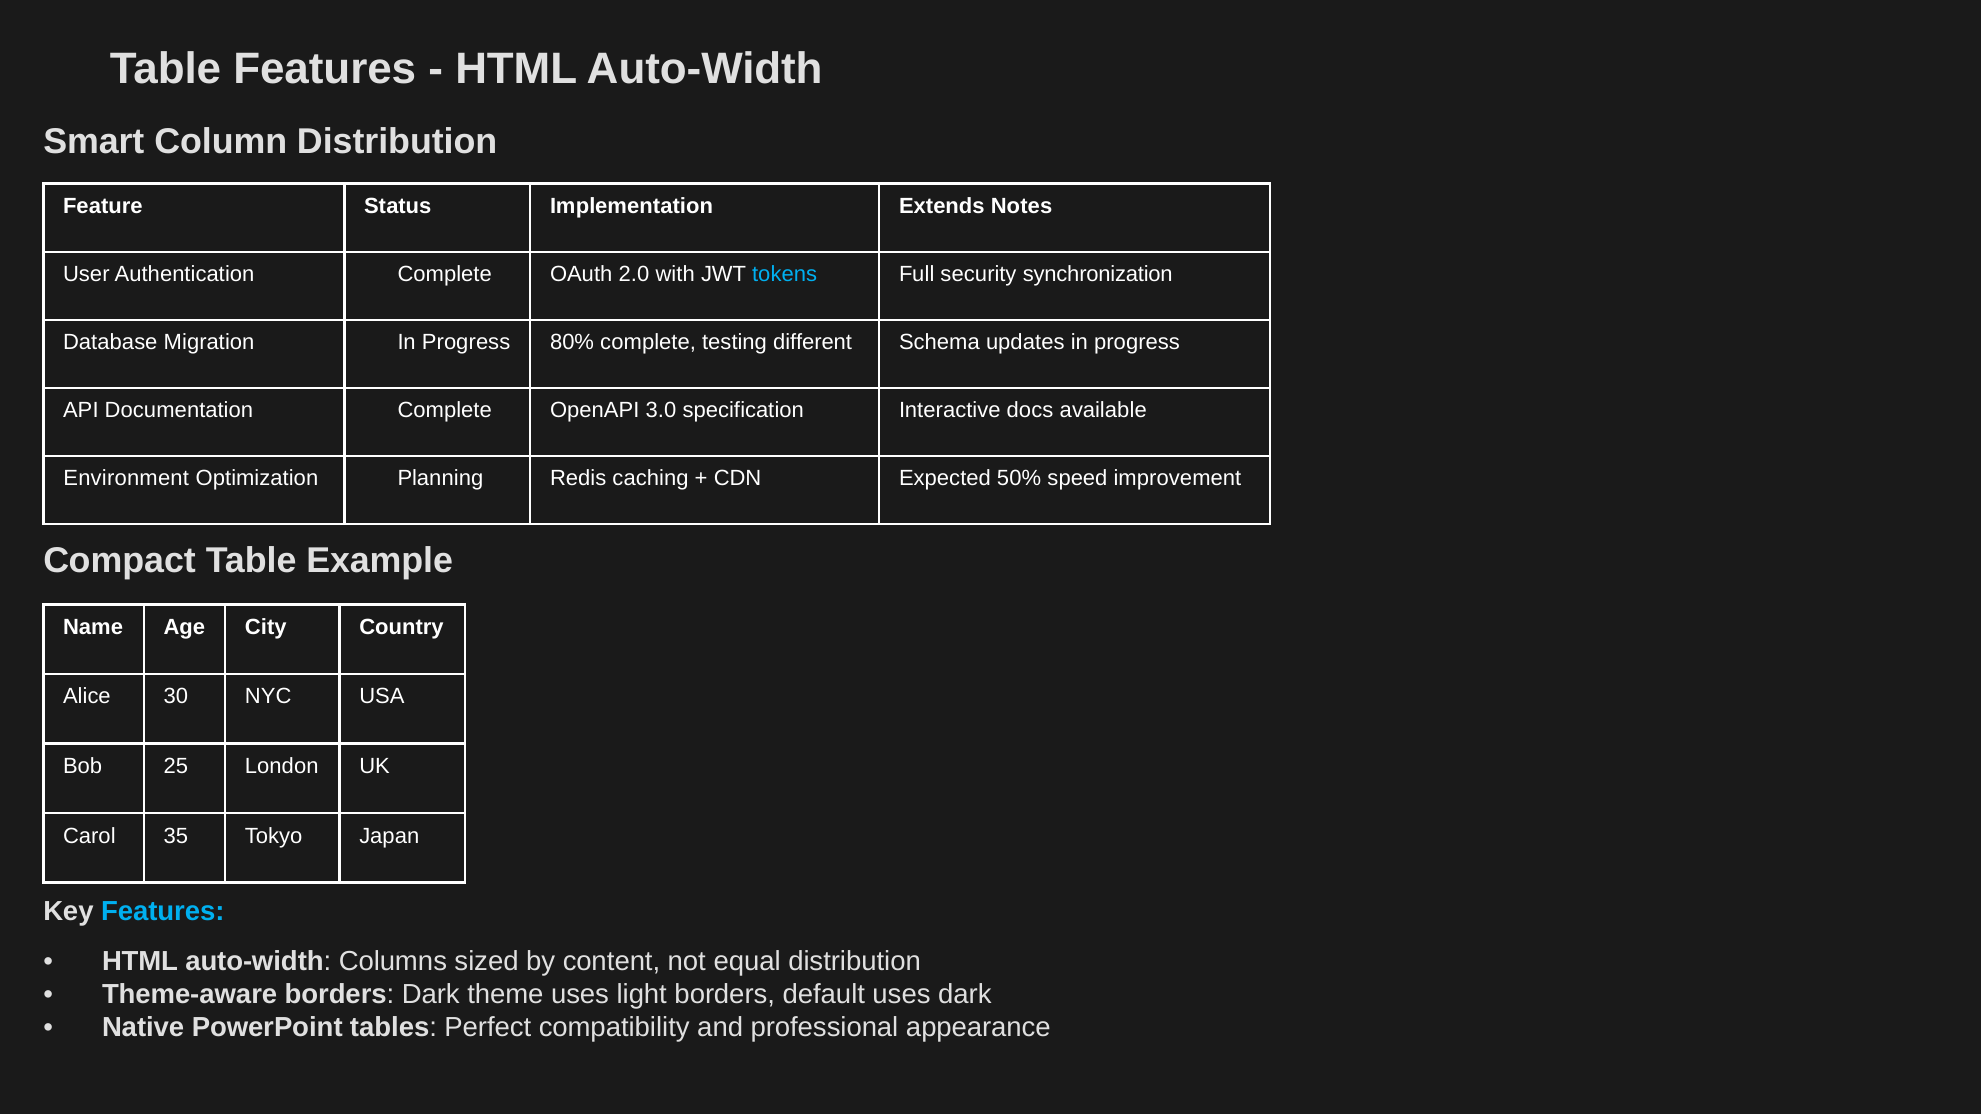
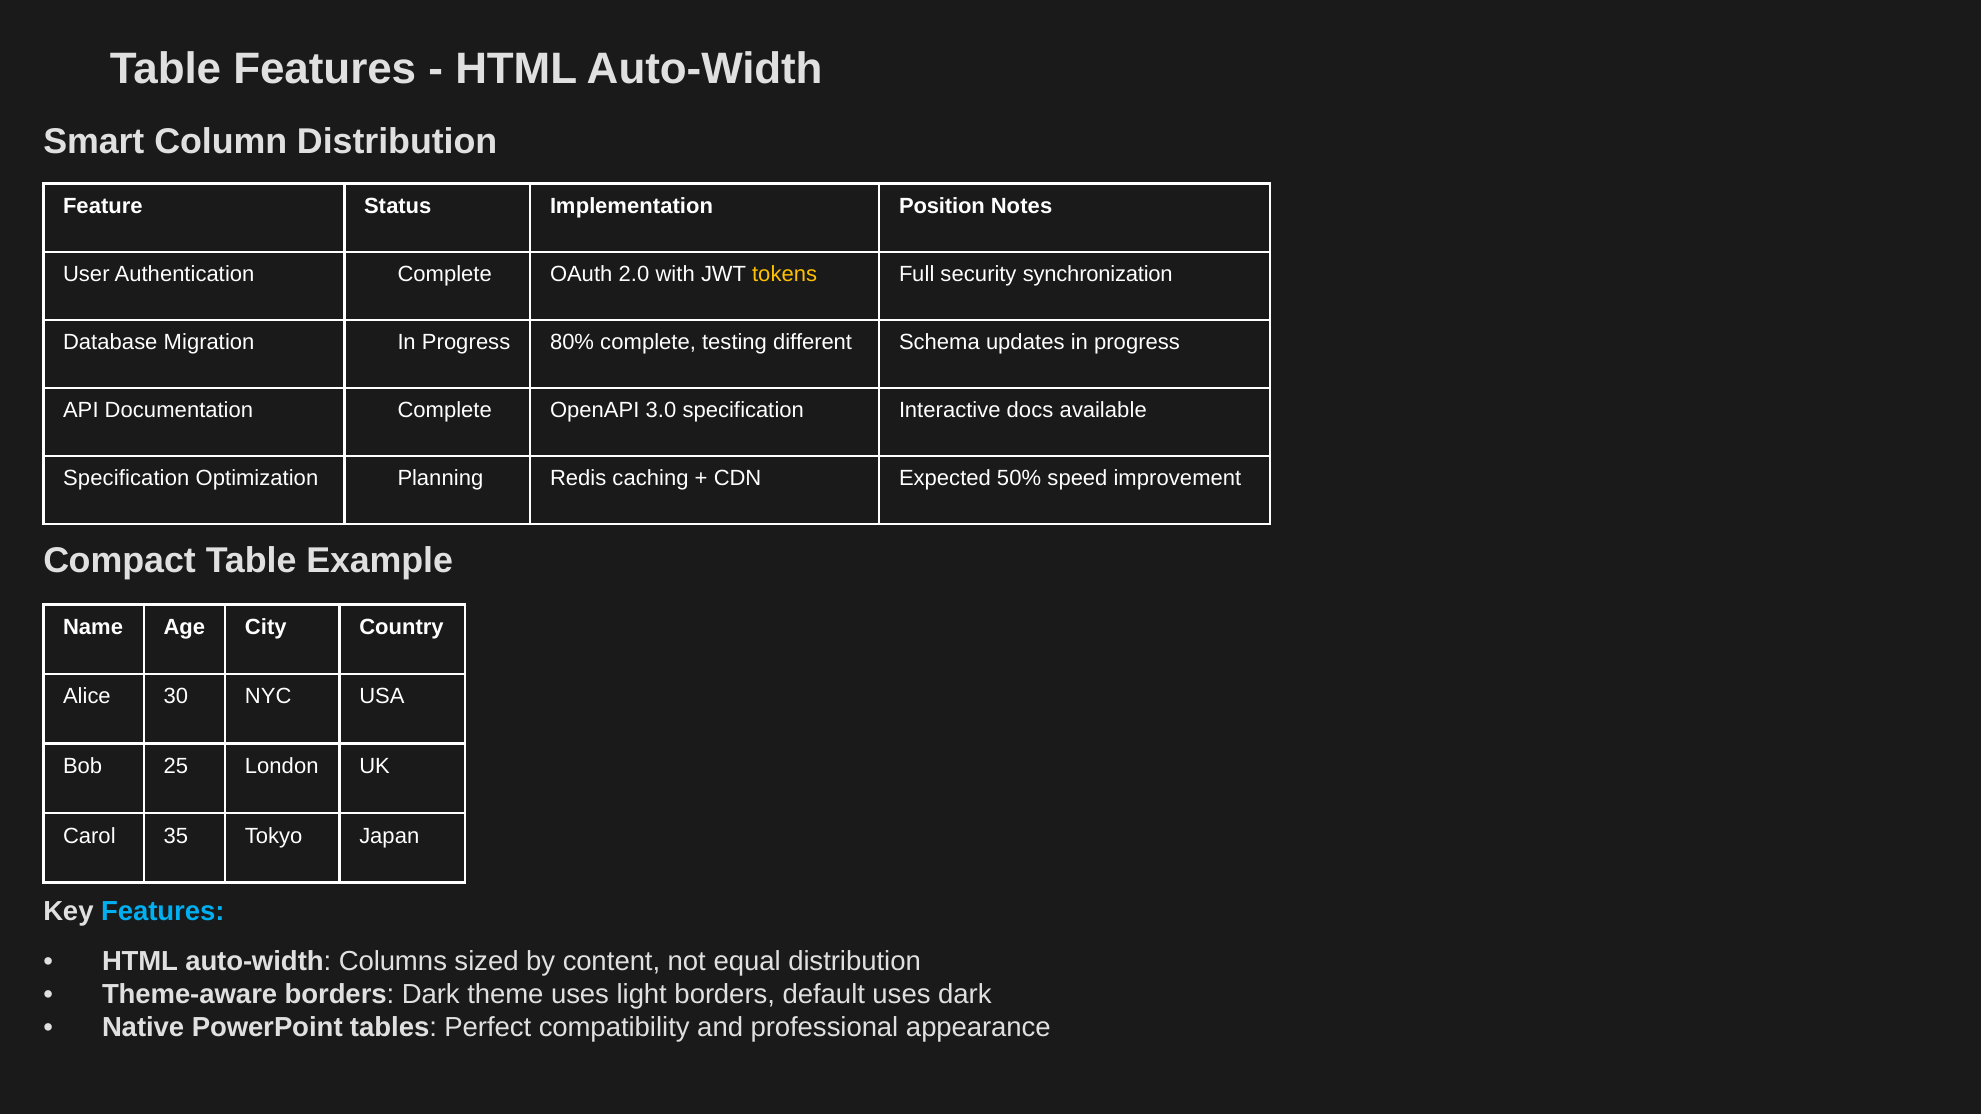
Extends: Extends -> Position
tokens colour: light blue -> yellow
Environment at (126, 479): Environment -> Specification
